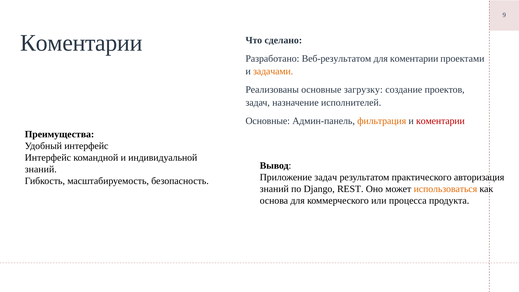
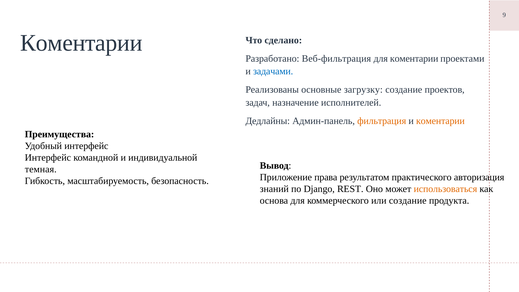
Веб-результатом: Веб-результатом -> Веб-фильтрация
задачами colour: orange -> blue
Основные at (268, 121): Основные -> Дедлайны
коментарии at (440, 121) colour: red -> orange
знаний at (41, 169): знаний -> темная
Приложение задач: задач -> права
или процесса: процесса -> создание
